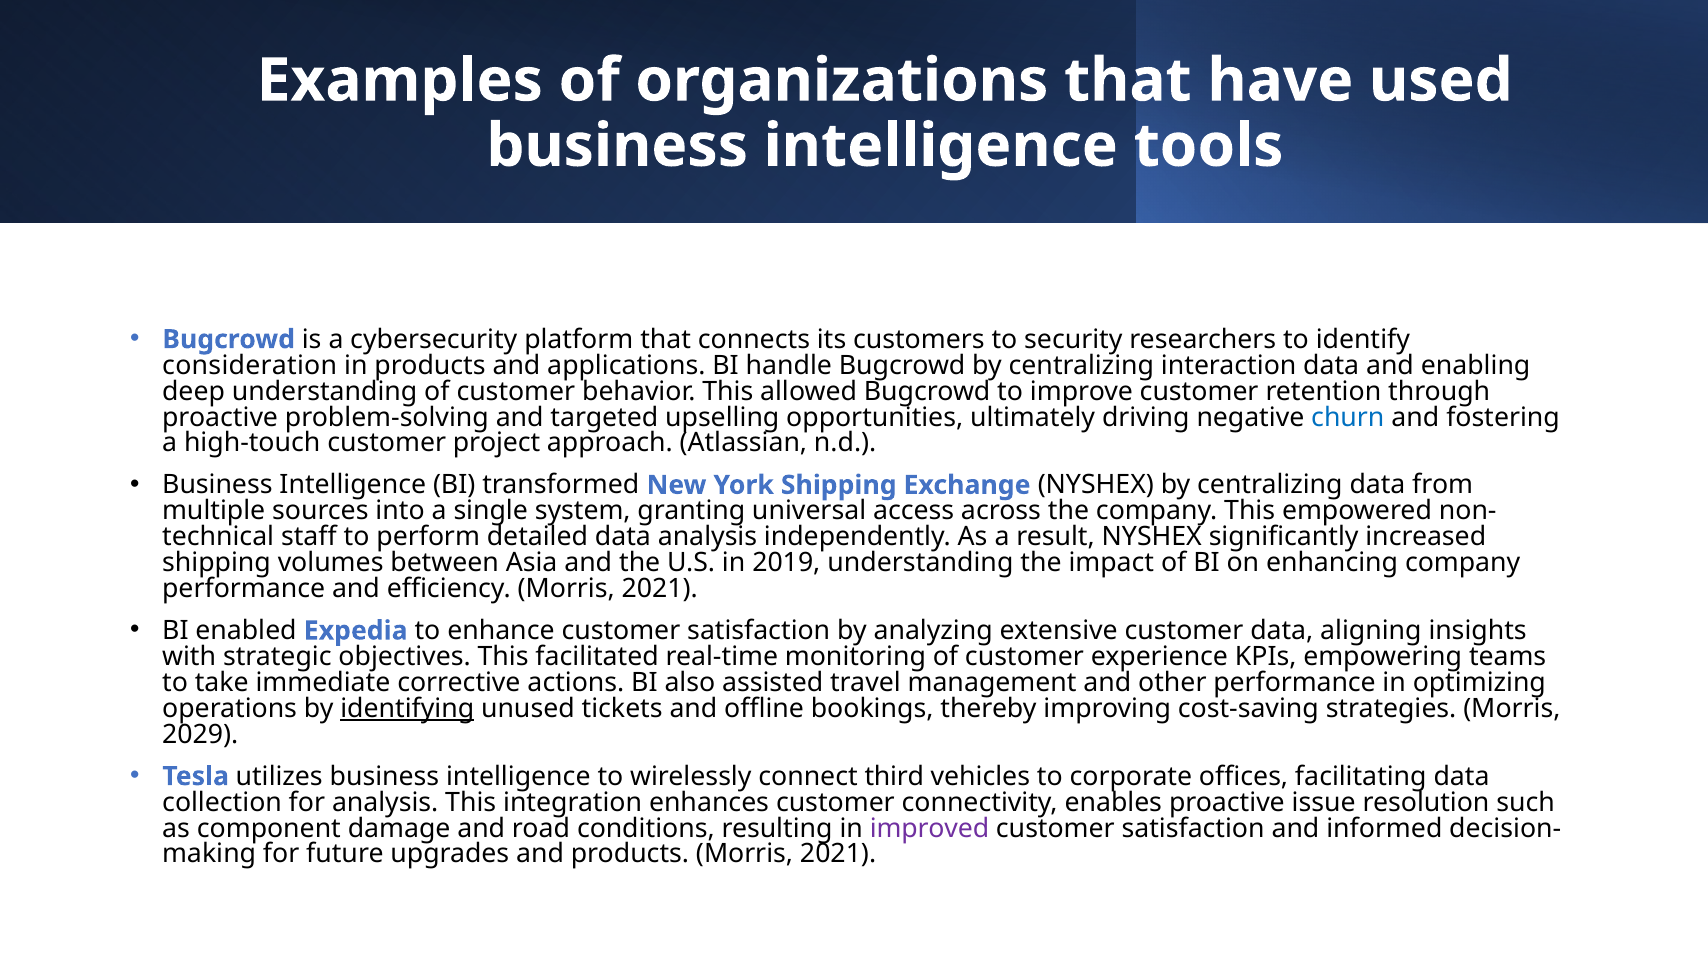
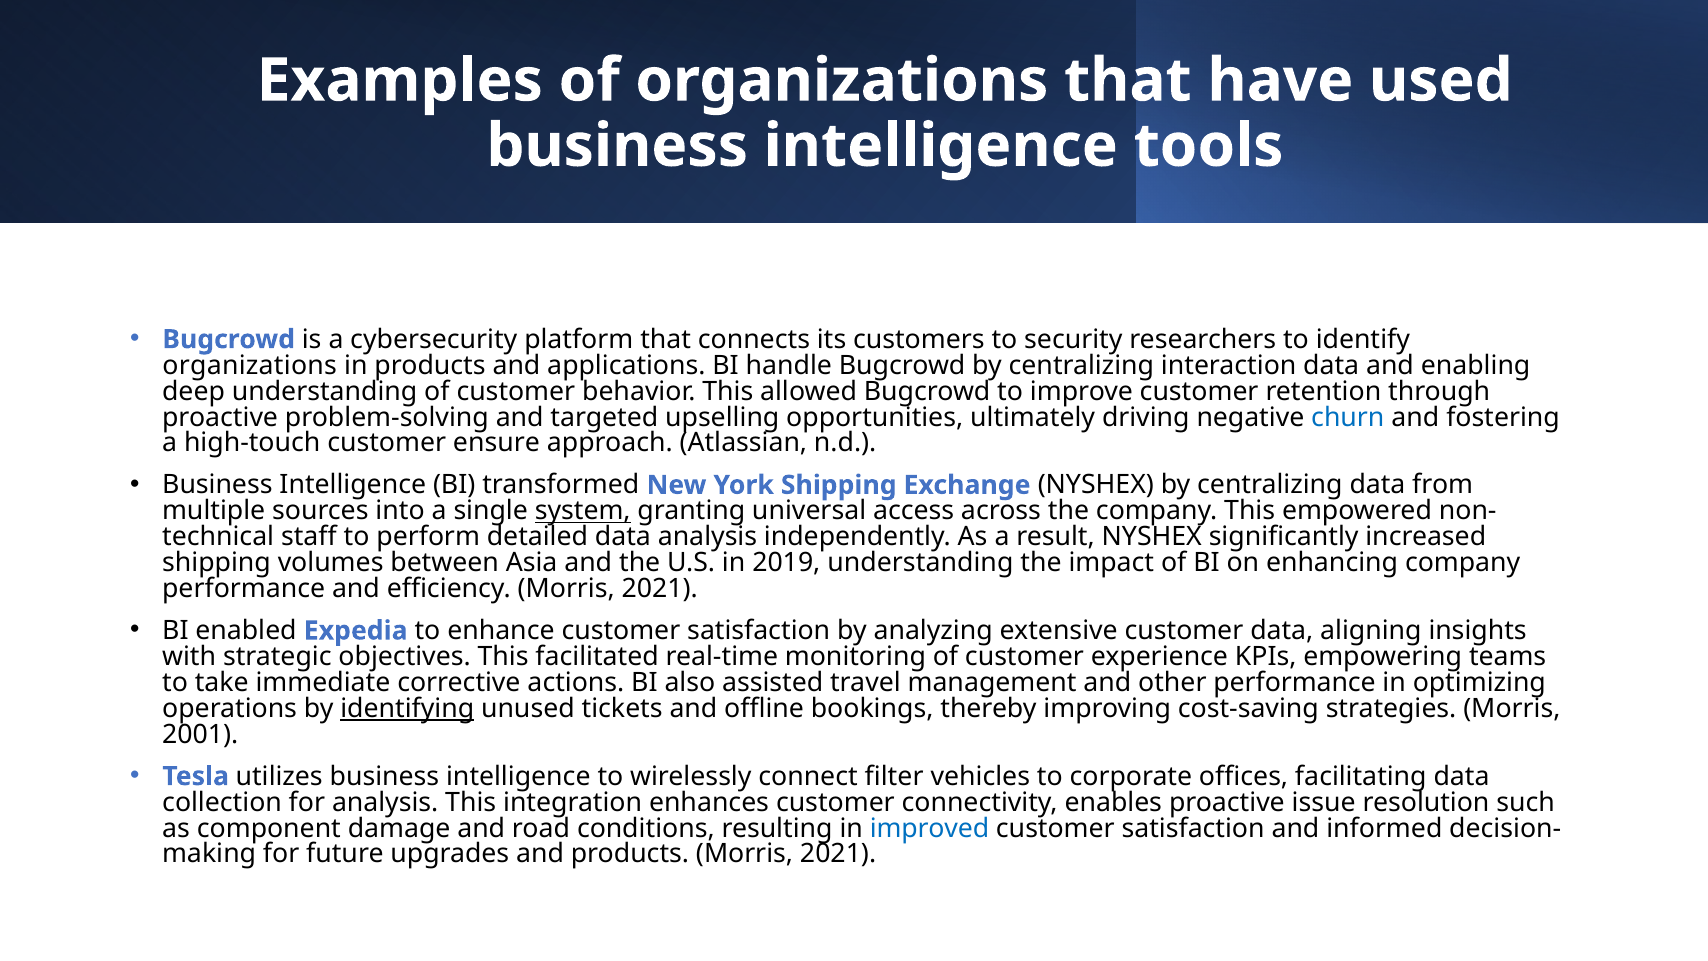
consideration at (250, 365): consideration -> organizations
project: project -> ensure
system underline: none -> present
2029: 2029 -> 2001
third: third -> filter
improved colour: purple -> blue
